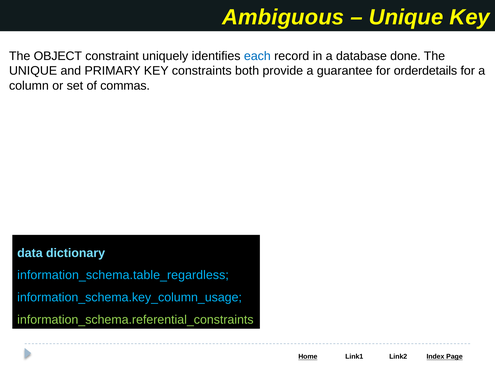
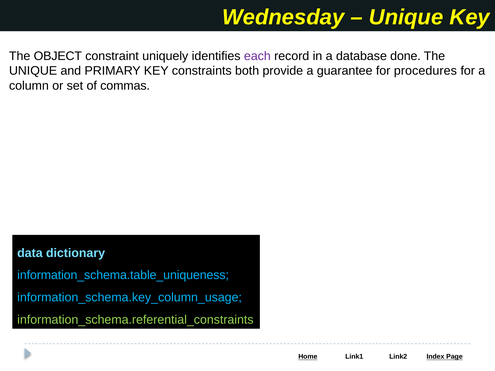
Ambiguous: Ambiguous -> Wednesday
each colour: blue -> purple
orderdetails: orderdetails -> procedures
information_schema.table_regardless: information_schema.table_regardless -> information_schema.table_uniqueness
